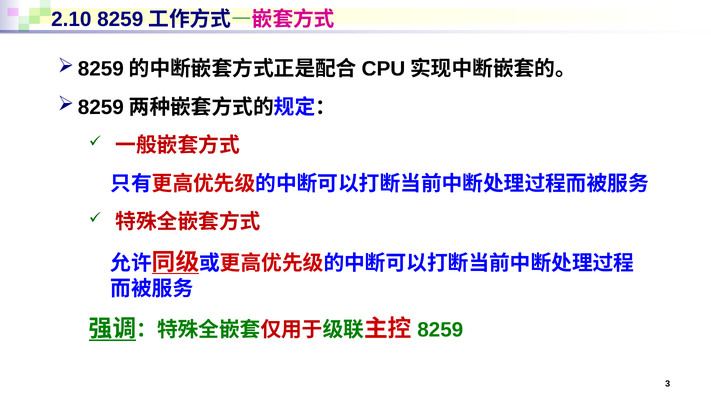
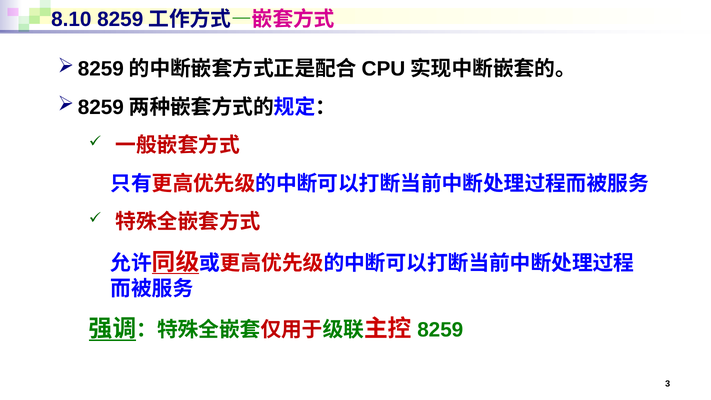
2.10: 2.10 -> 8.10
